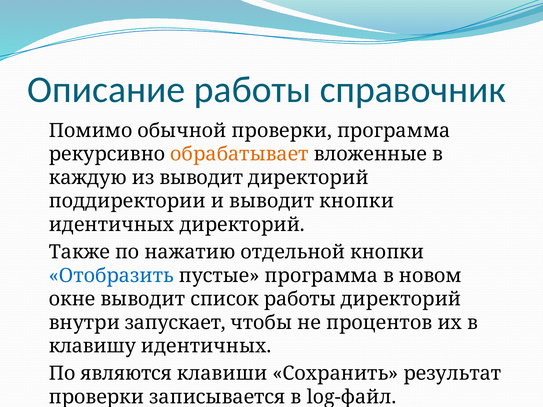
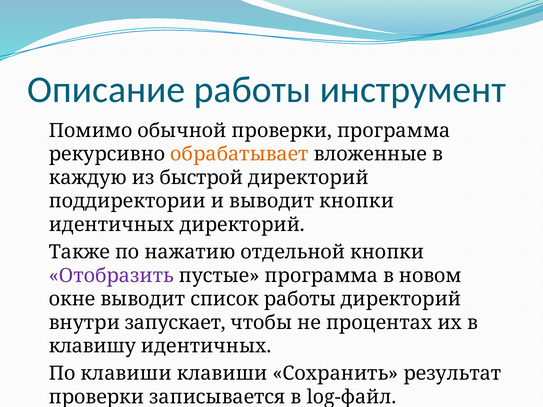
справочник: справочник -> инструмент
из выводит: выводит -> быстрой
Отобразить colour: blue -> purple
процентов: процентов -> процентах
По являются: являются -> клавиши
